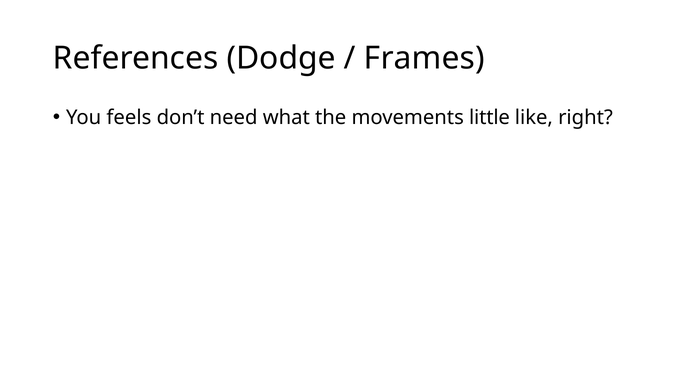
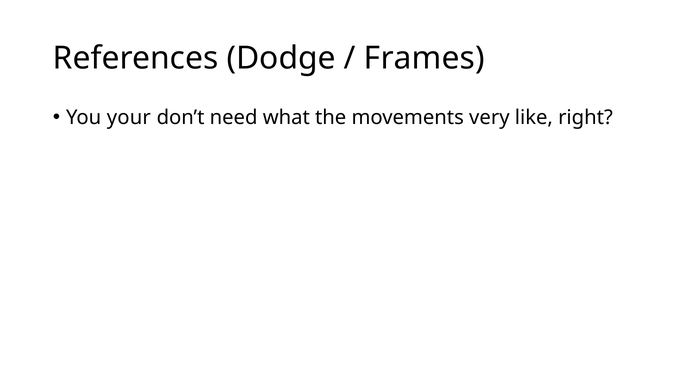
feels: feels -> your
little: little -> very
